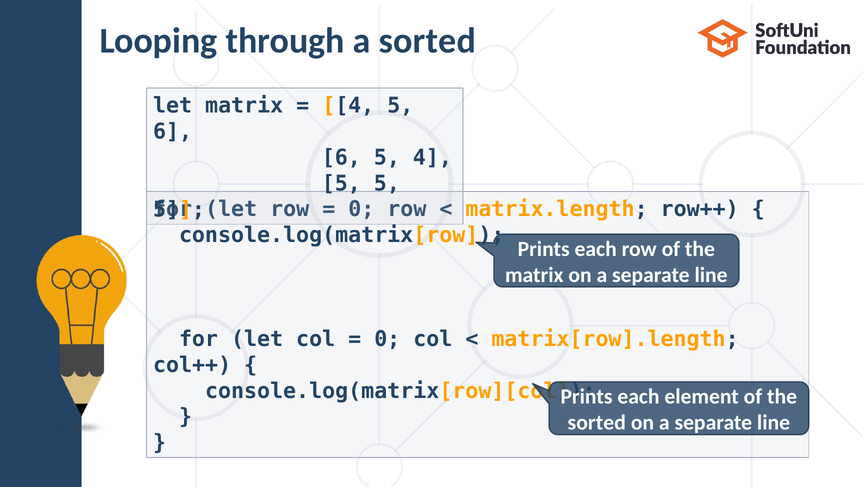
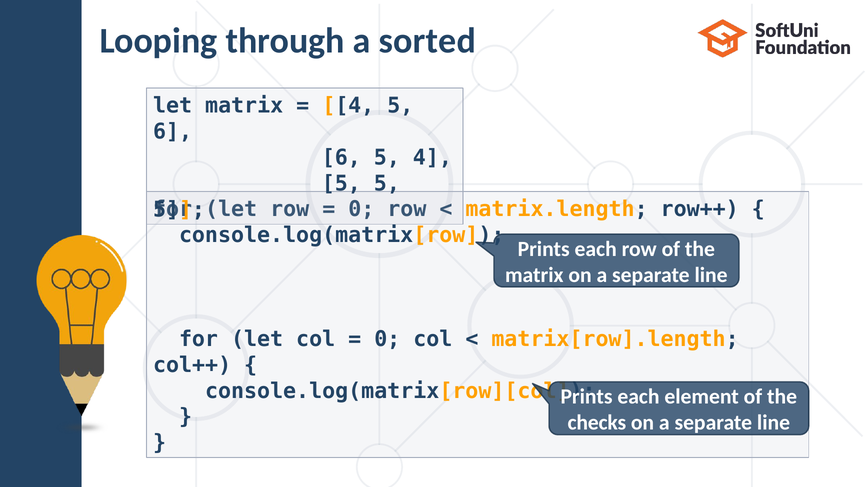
sorted at (597, 422): sorted -> checks
